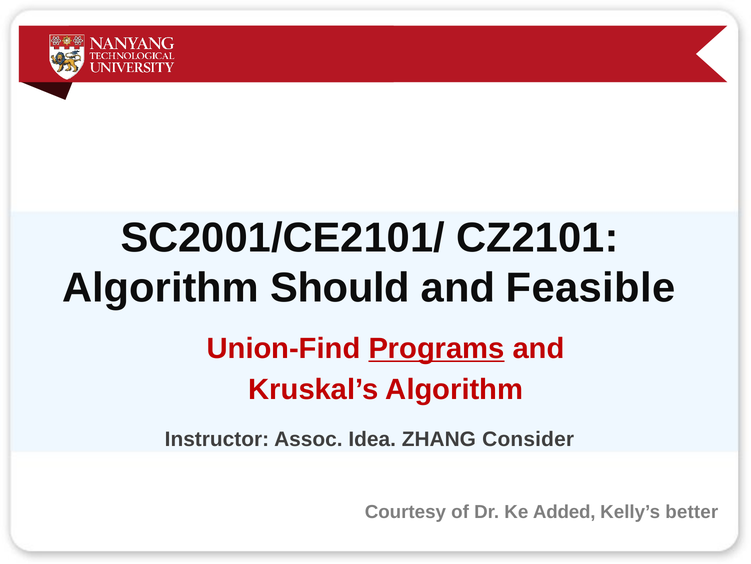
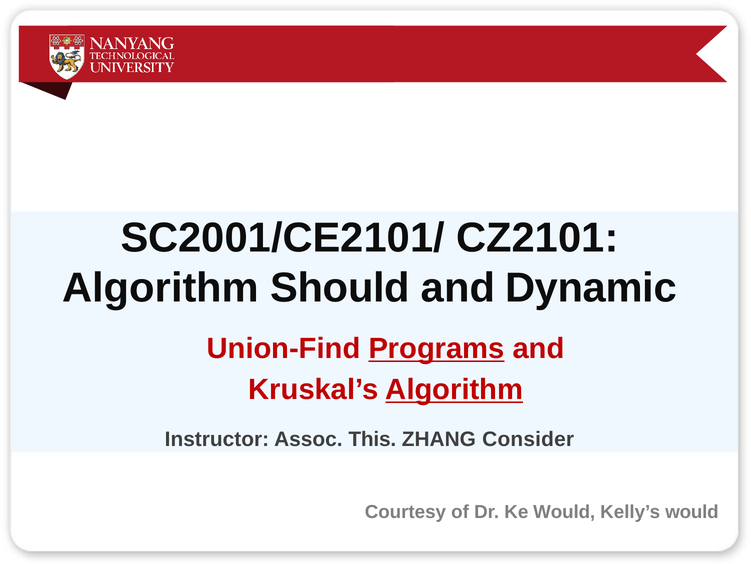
Feasible: Feasible -> Dynamic
Algorithm at (454, 389) underline: none -> present
Idea: Idea -> This
Ke Added: Added -> Would
Kelly’s better: better -> would
